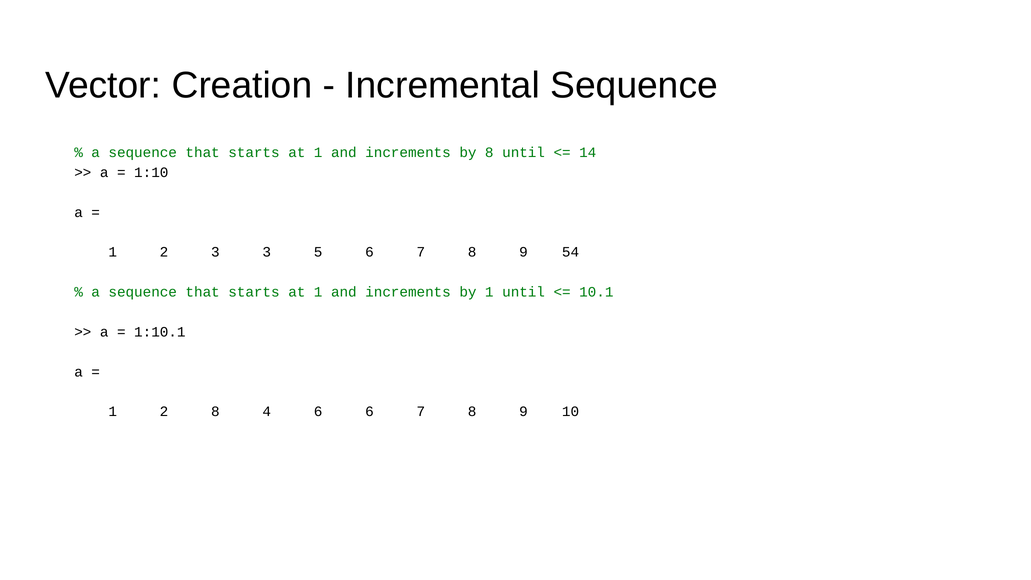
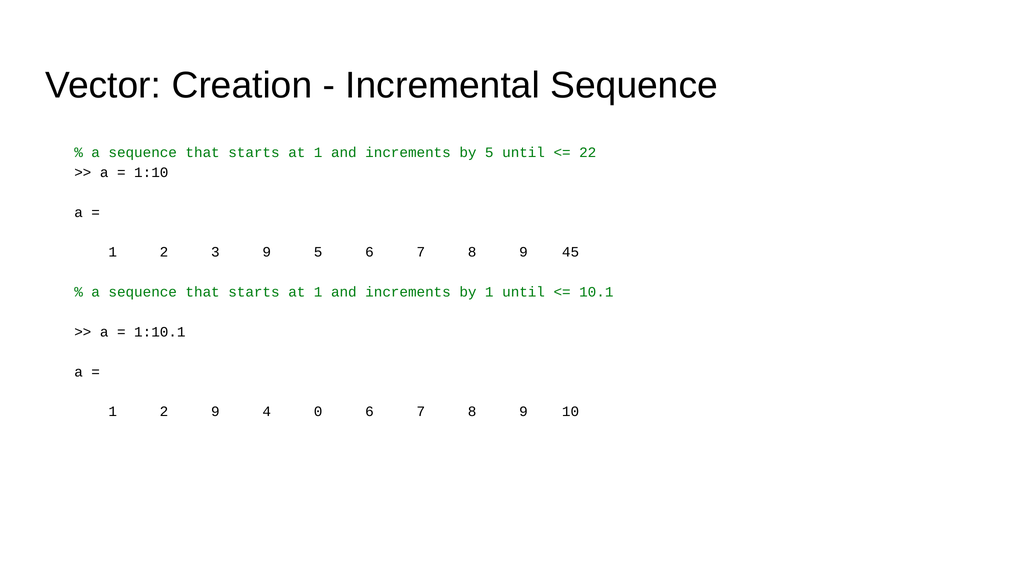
by 8: 8 -> 5
14: 14 -> 22
3 3: 3 -> 9
54: 54 -> 45
2 8: 8 -> 9
4 6: 6 -> 0
